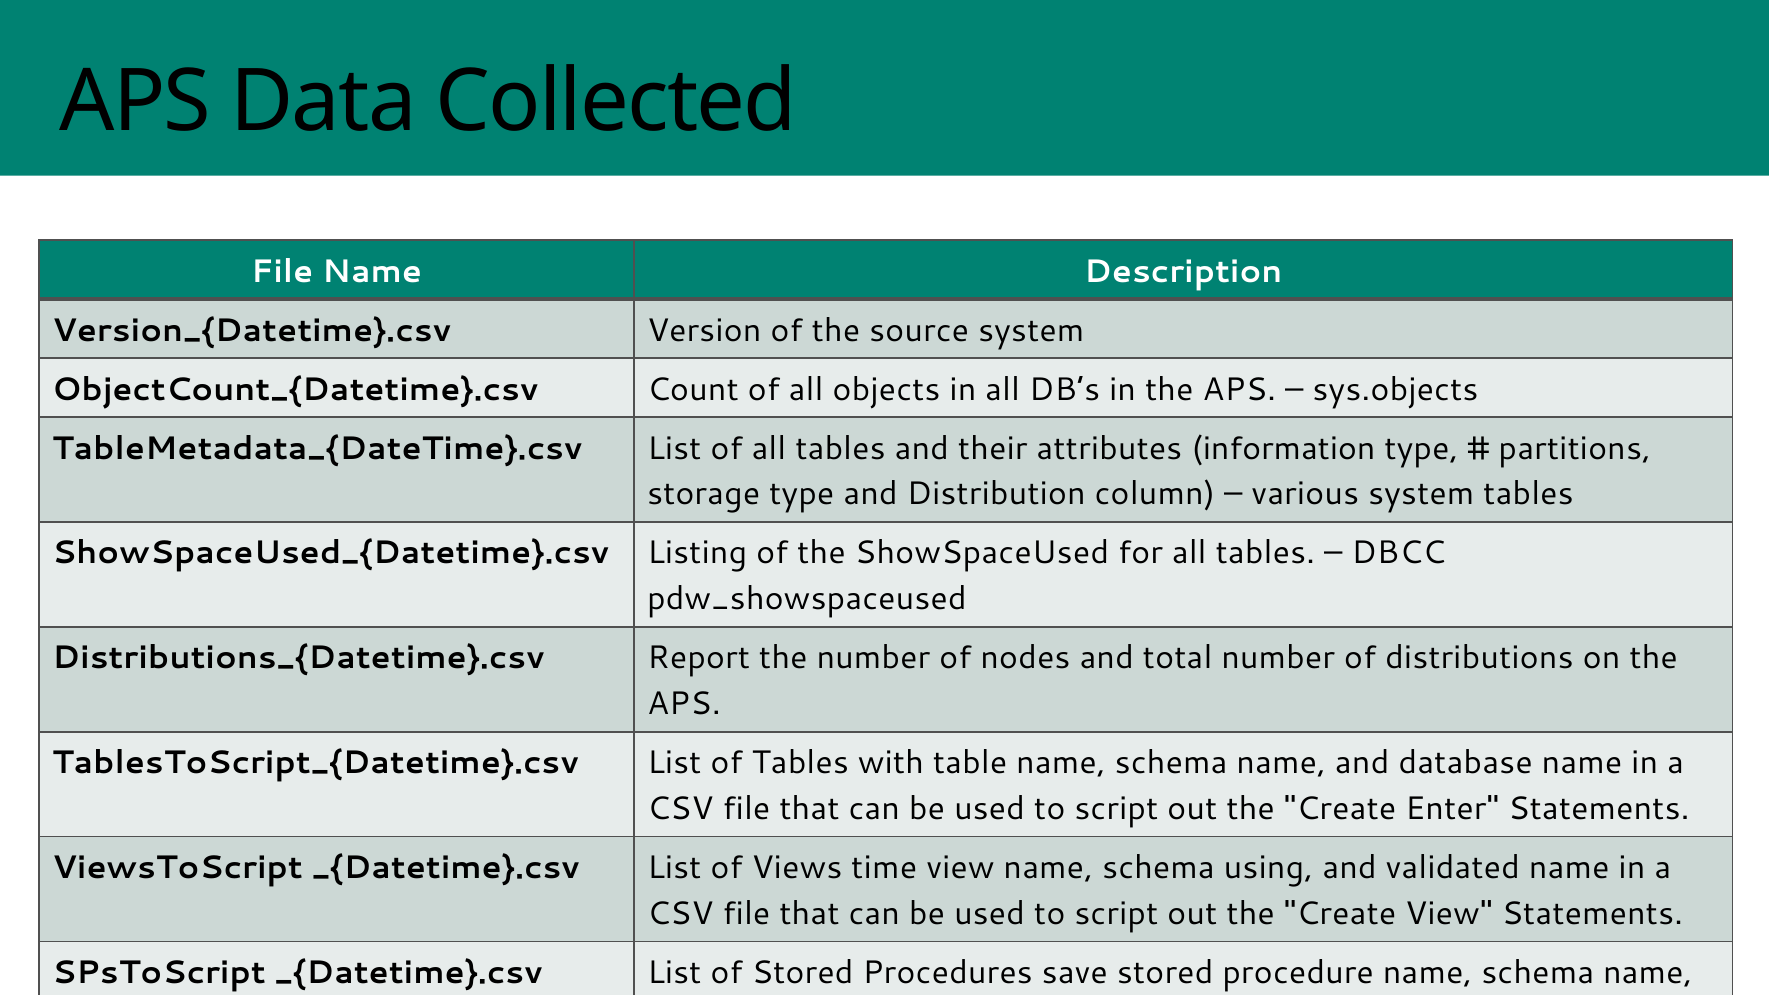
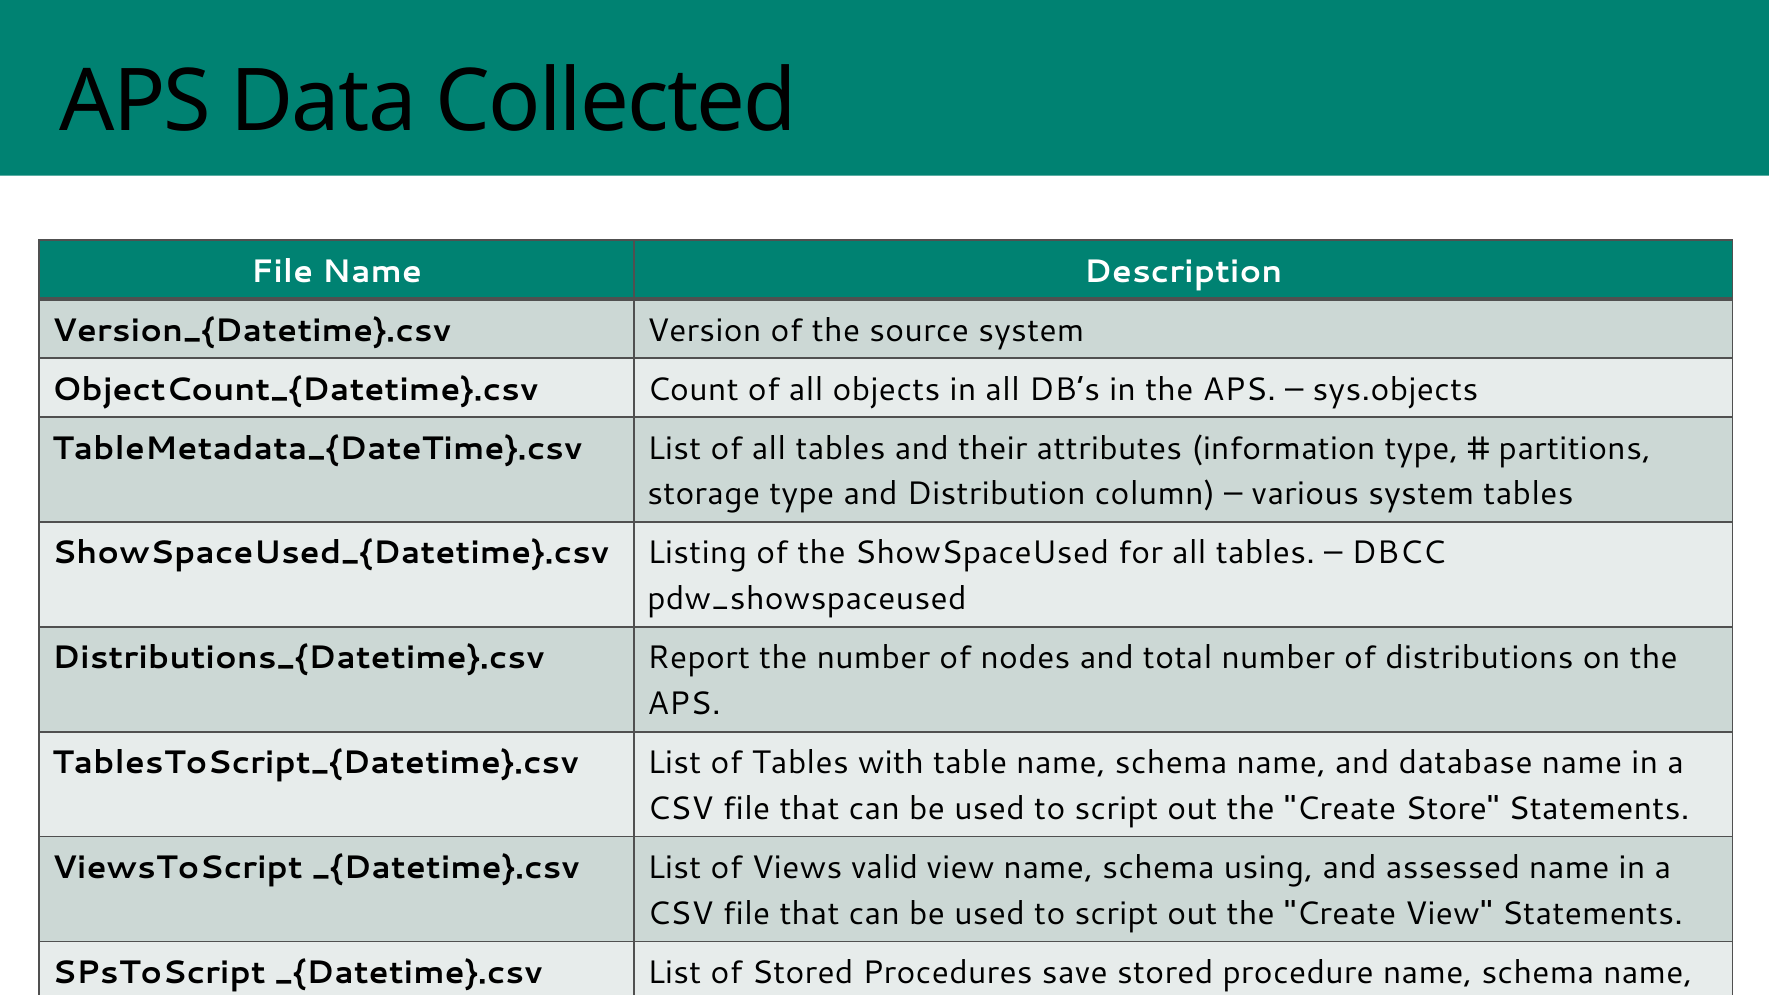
Enter: Enter -> Store
time: time -> valid
validated: validated -> assessed
